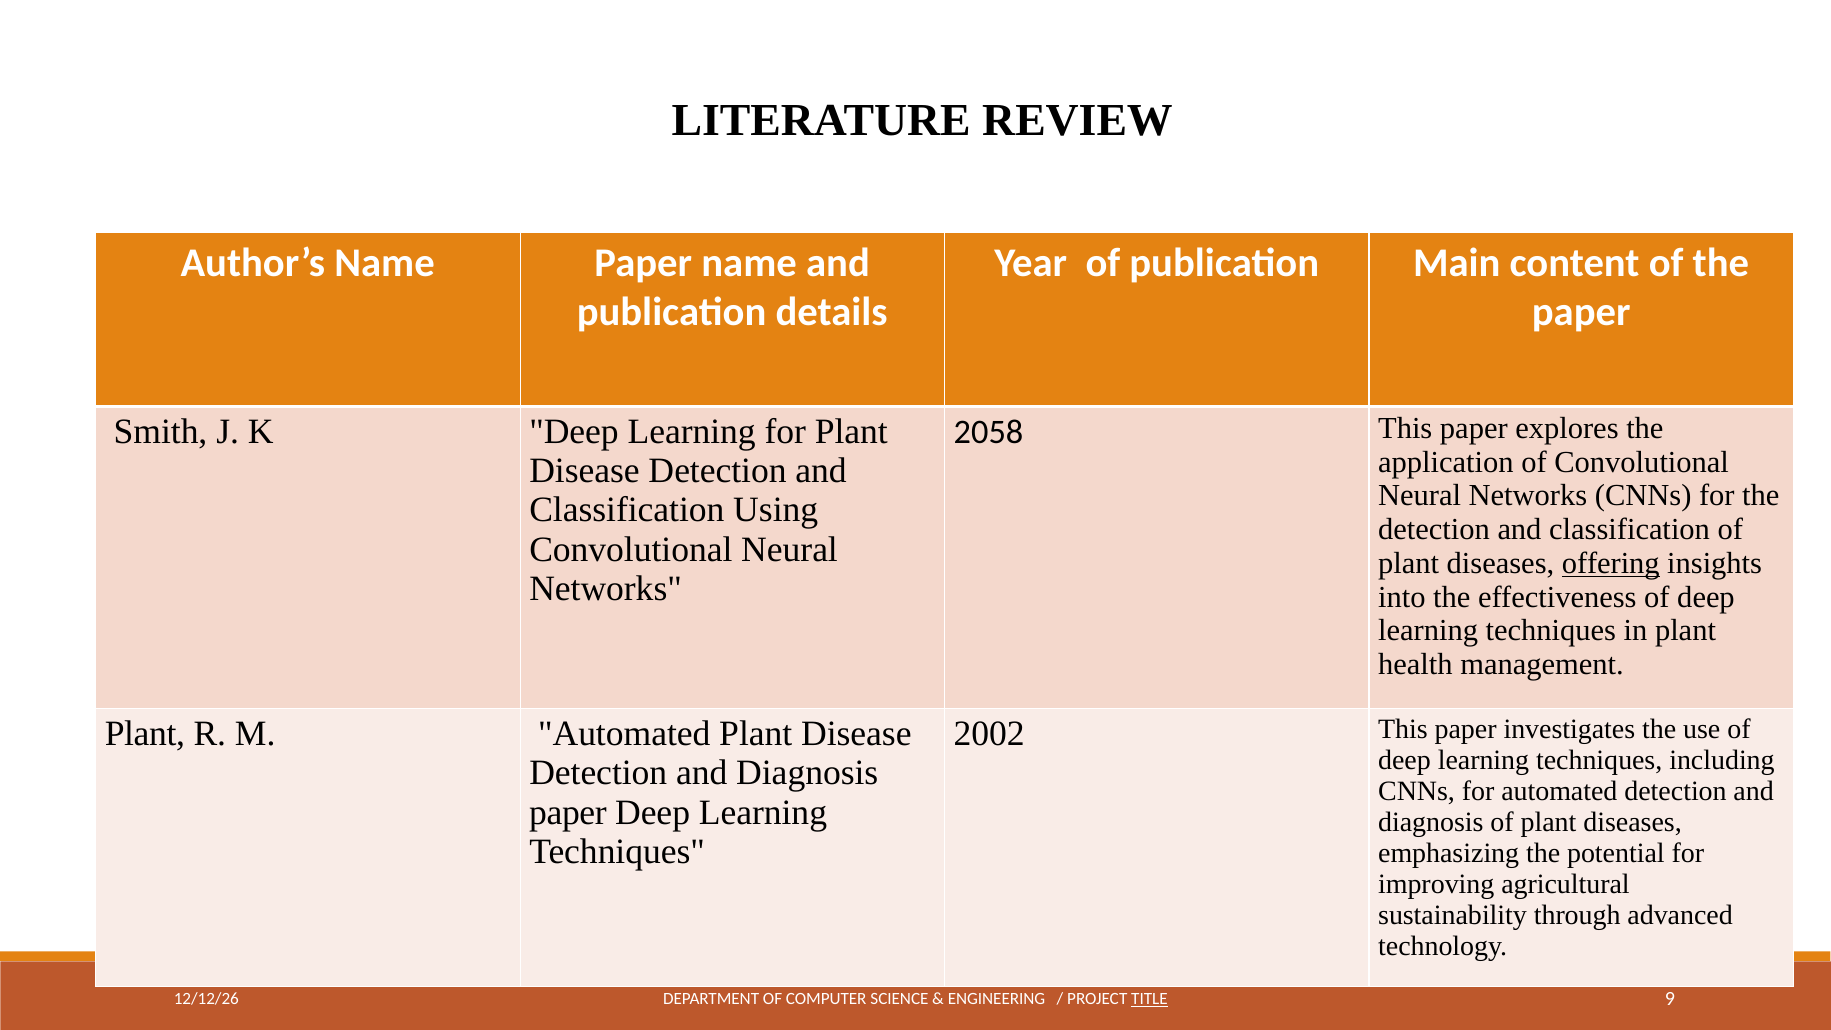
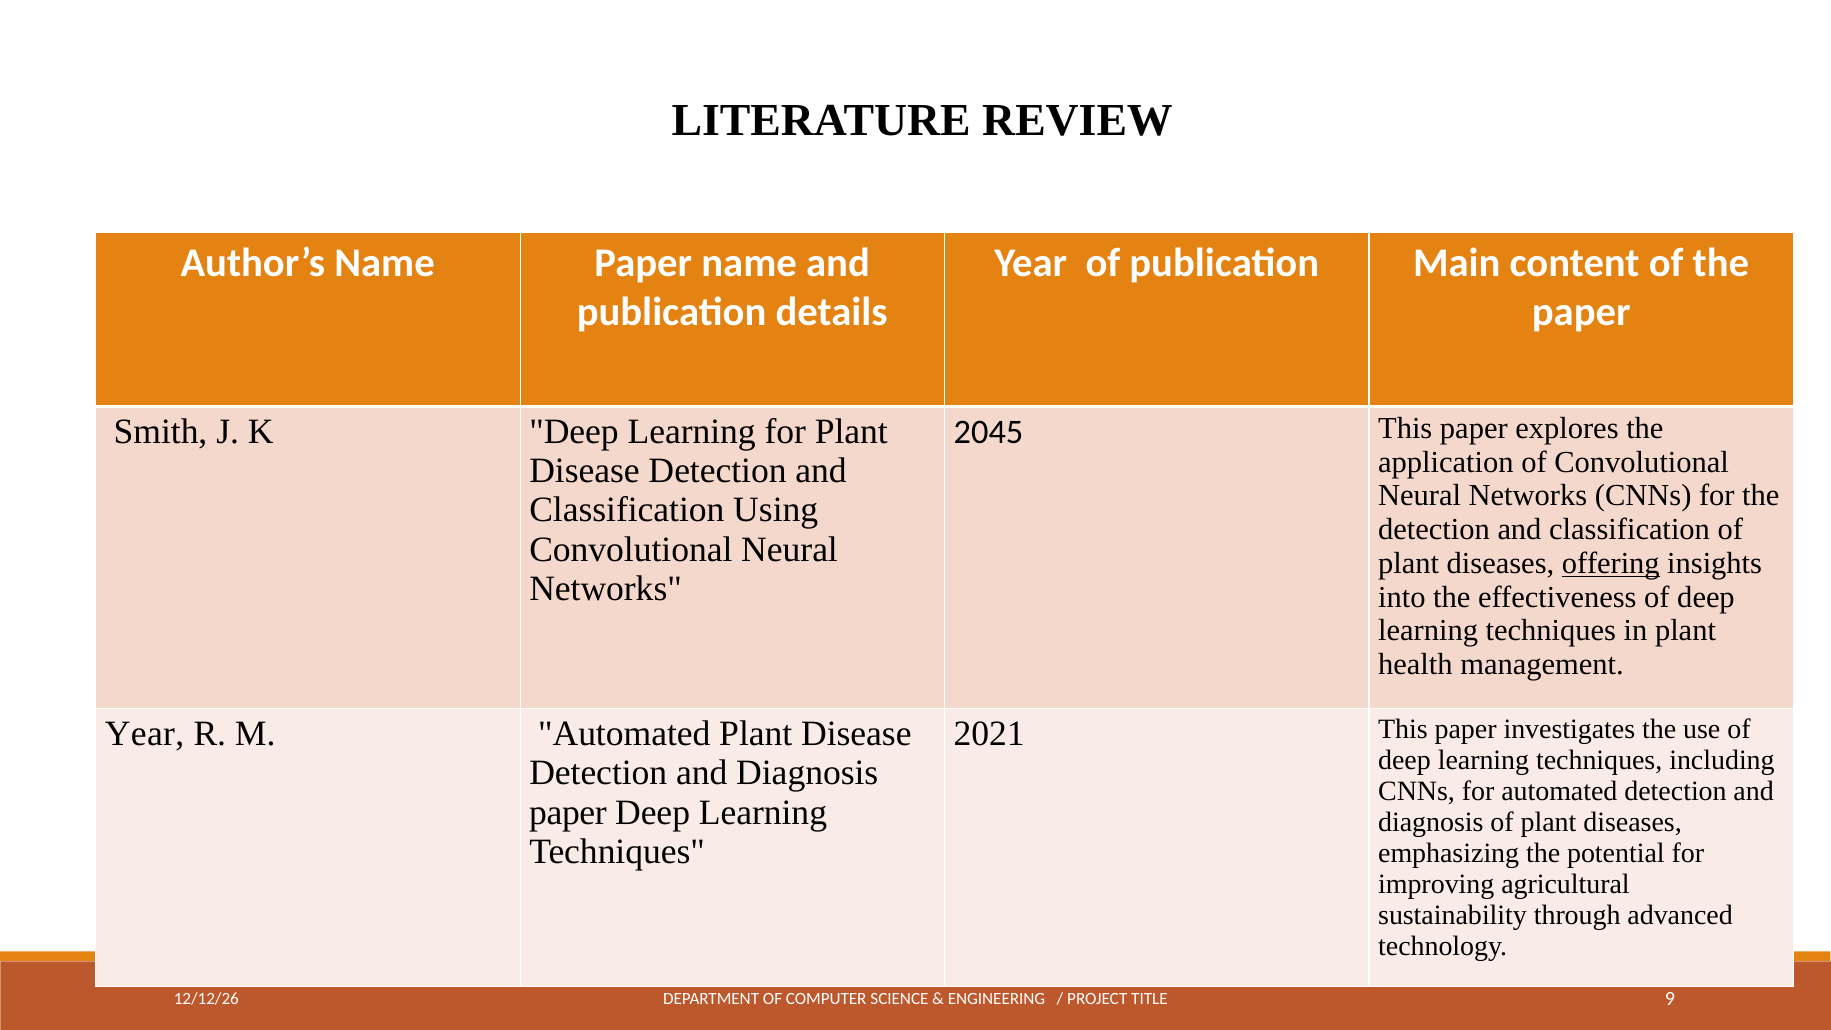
2058: 2058 -> 2045
Plant at (145, 733): Plant -> Year
2002: 2002 -> 2021
TITLE underline: present -> none
